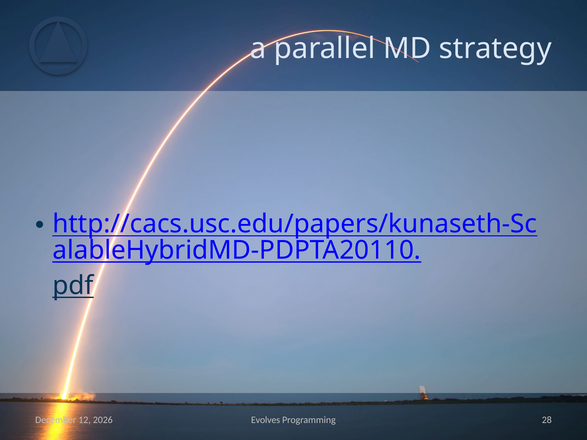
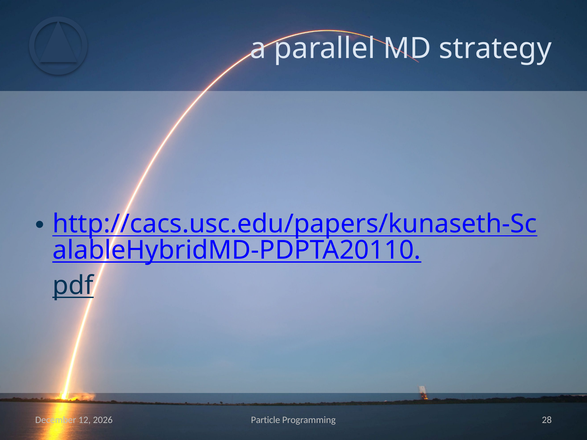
Evolves: Evolves -> Particle
